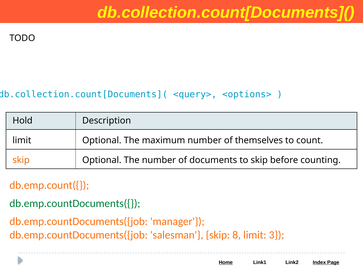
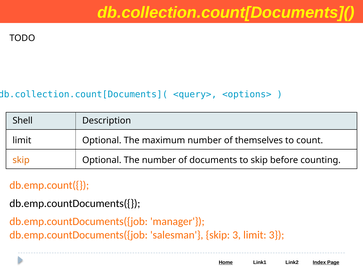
Hold: Hold -> Shell
db.emp.countDocuments({ colour: green -> black
skip 8: 8 -> 3
